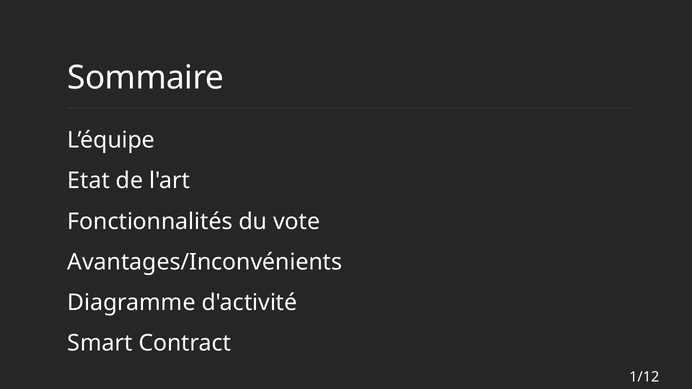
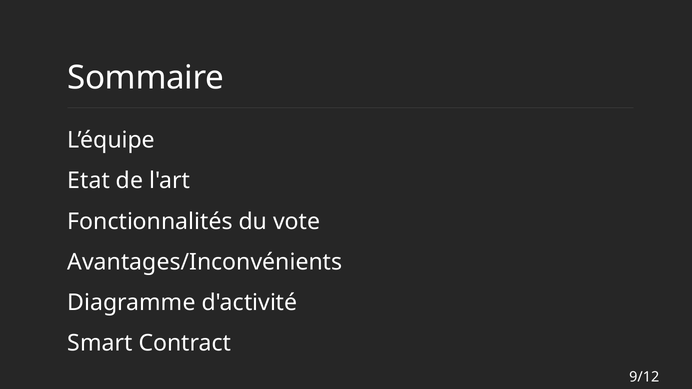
1/12: 1/12 -> 9/12
